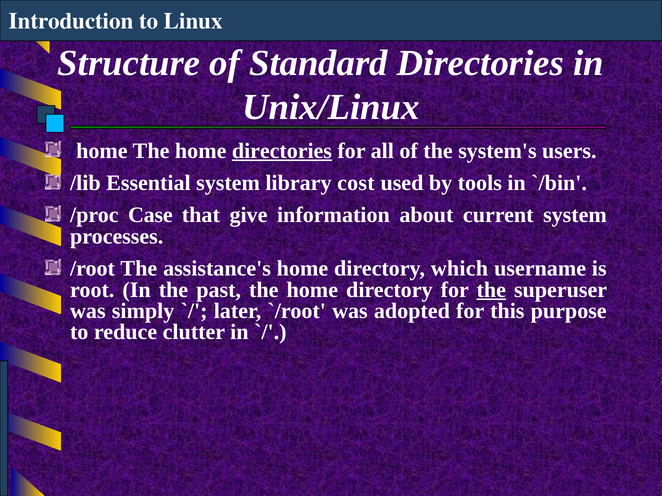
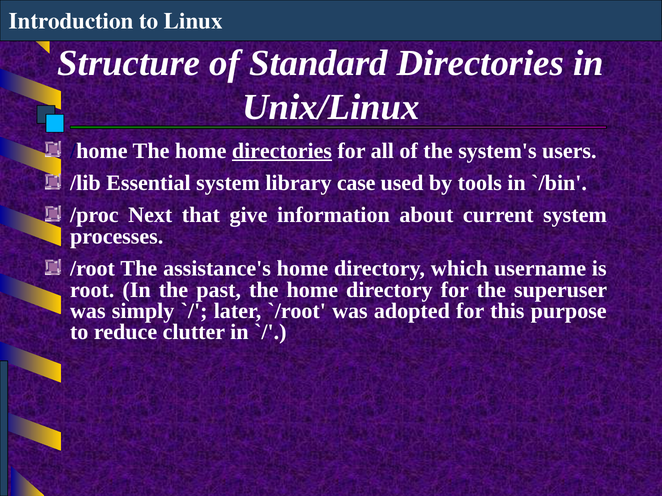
cost: cost -> case
Case: Case -> Next
the at (491, 290) underline: present -> none
